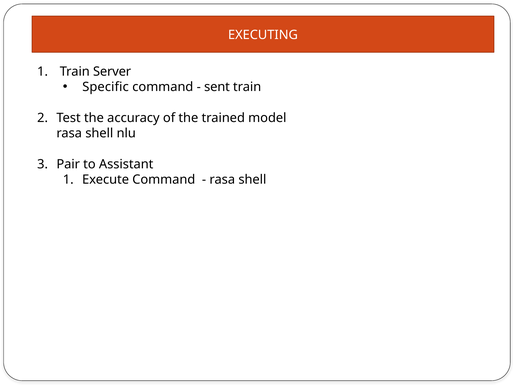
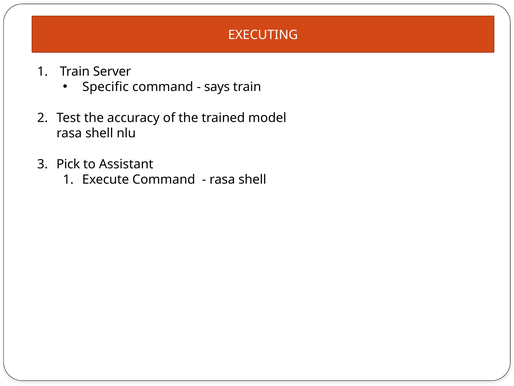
sent: sent -> says
Pair: Pair -> Pick
